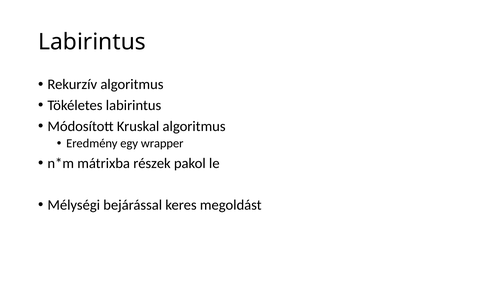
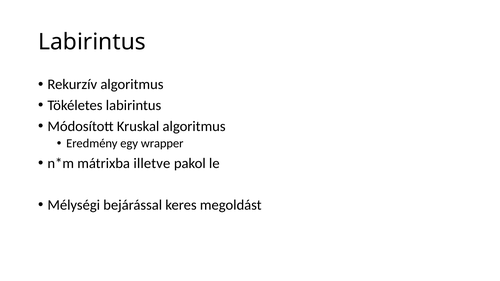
részek: részek -> illetve
